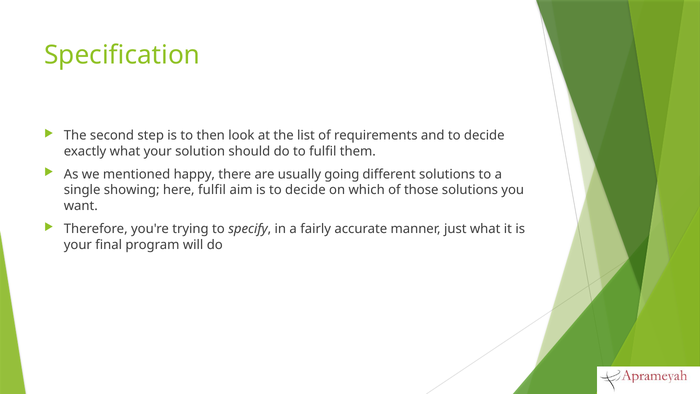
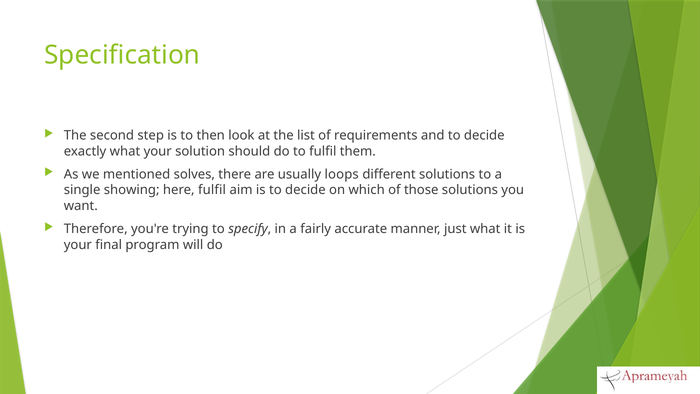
happy: happy -> solves
going: going -> loops
